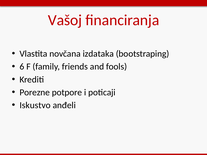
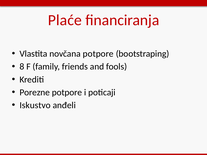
Vašoj: Vašoj -> Plaće
novčana izdataka: izdataka -> potpore
6: 6 -> 8
